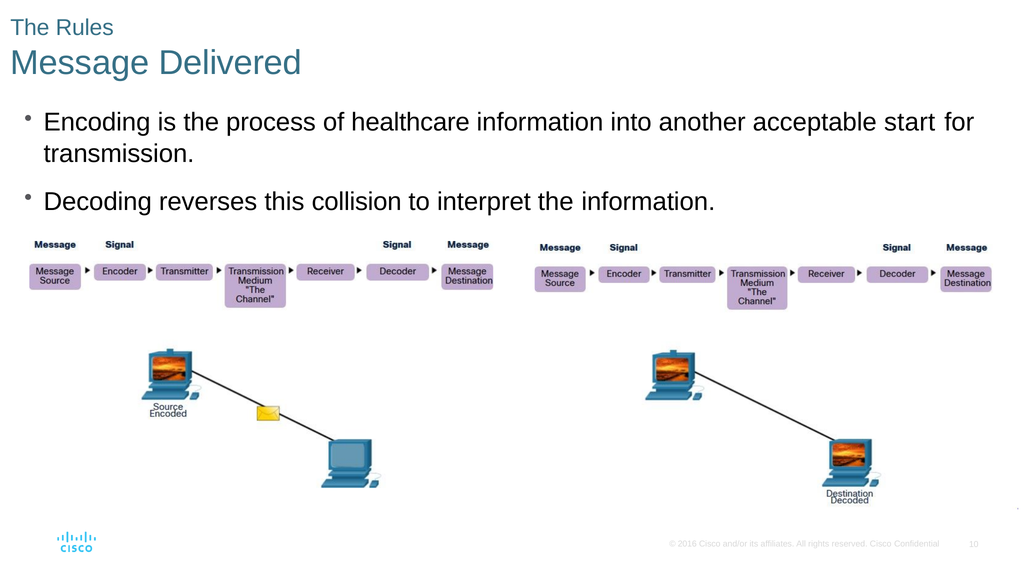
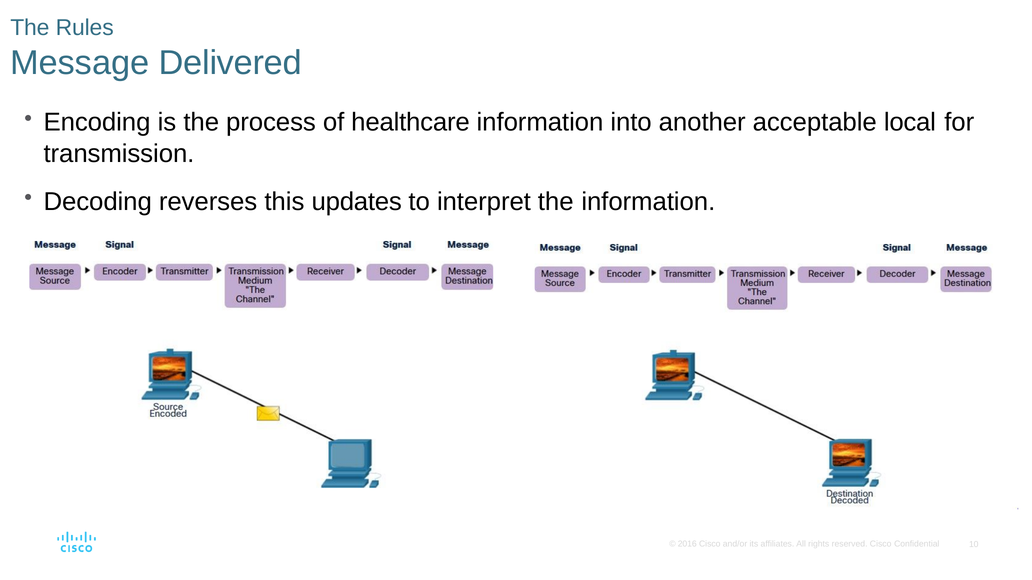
start: start -> local
collision: collision -> updates
